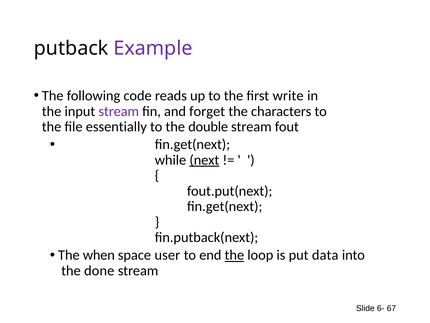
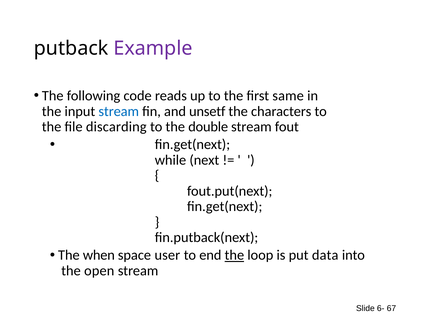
write: write -> same
stream at (119, 111) colour: purple -> blue
forget: forget -> unsetf
essentially: essentially -> discarding
next underline: present -> none
done: done -> open
